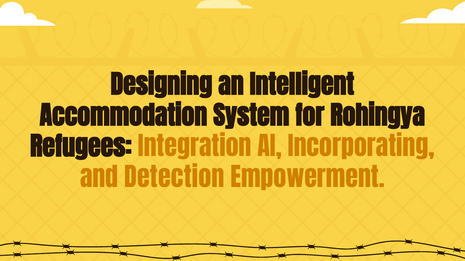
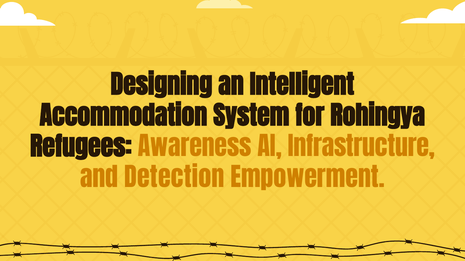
Integration: Integration -> Awareness
Incorporating: Incorporating -> Infrastructure
